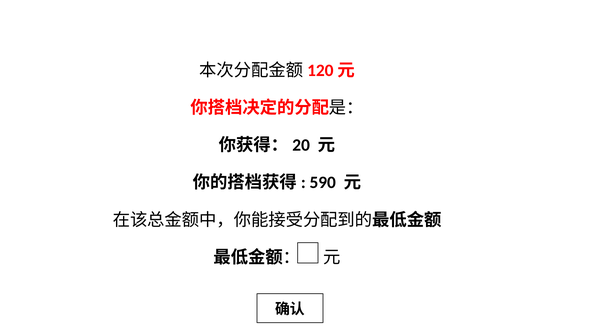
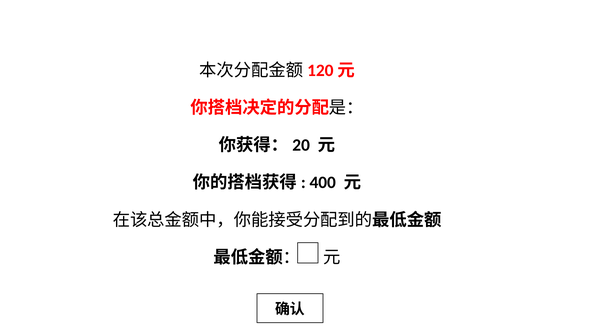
590: 590 -> 400
